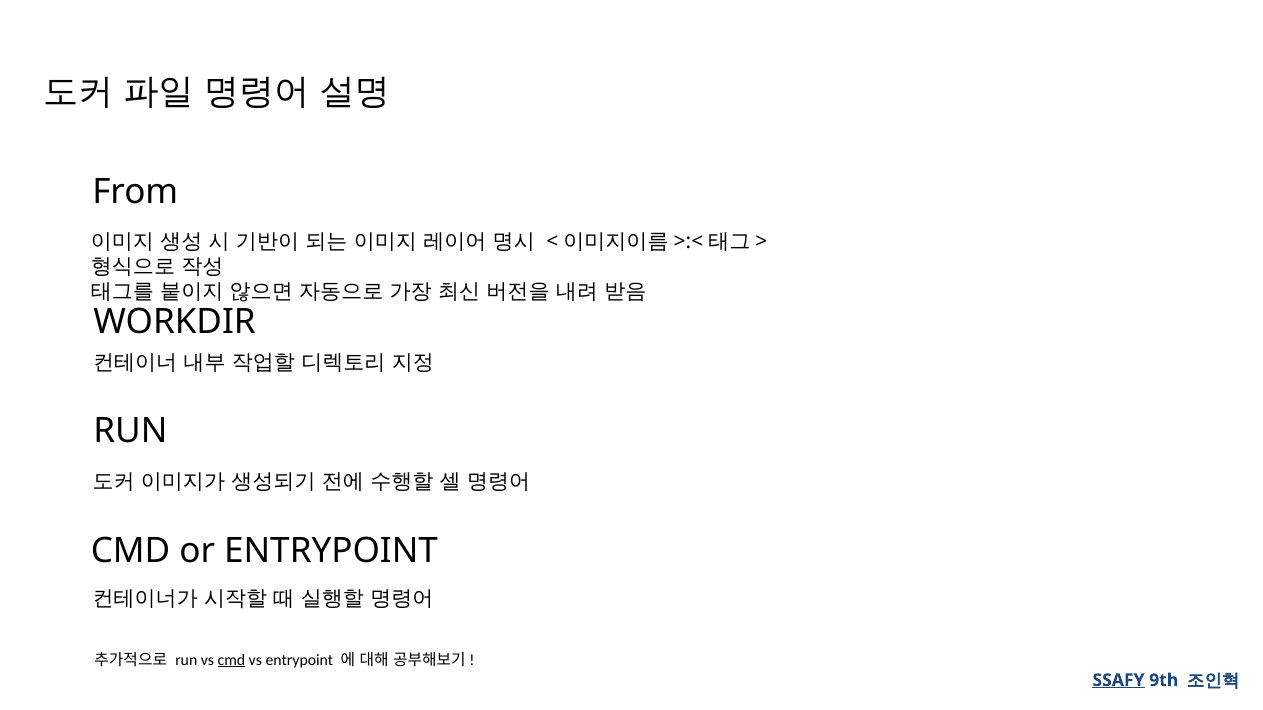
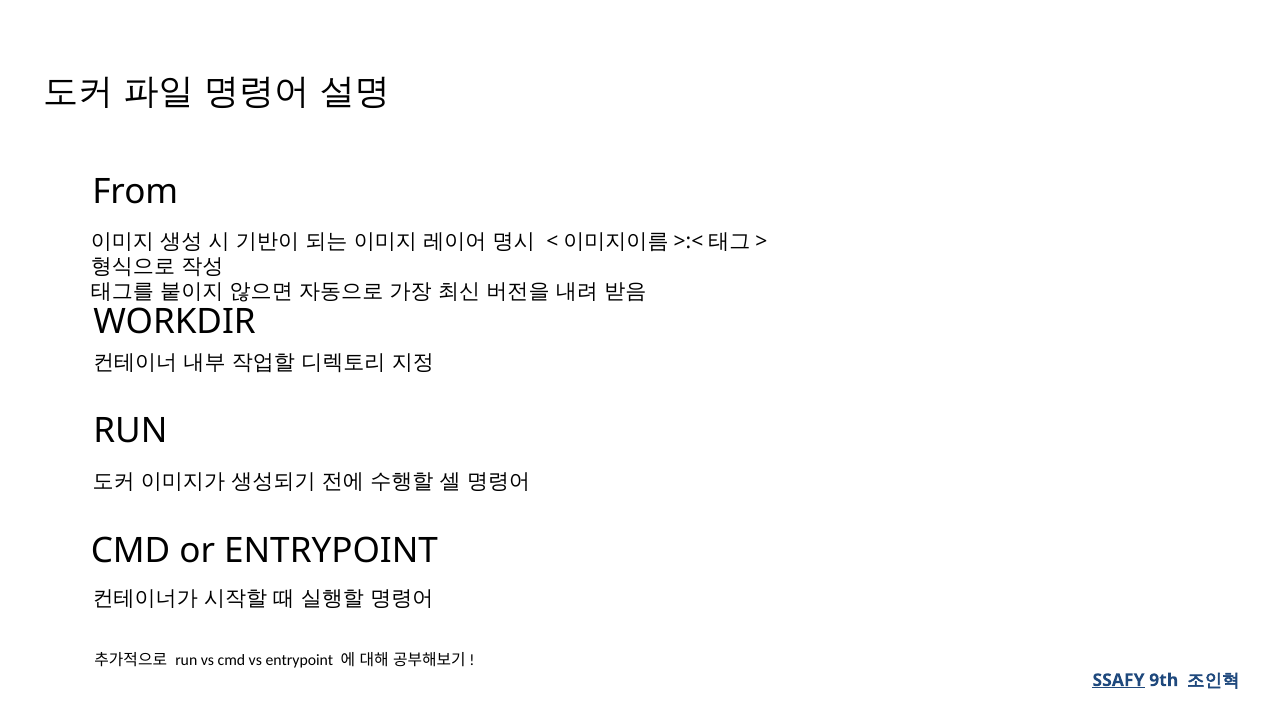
cmd at (231, 660) underline: present -> none
